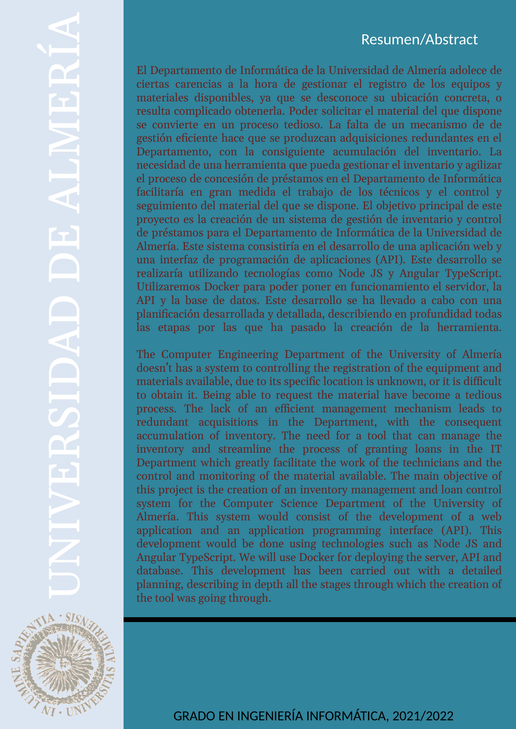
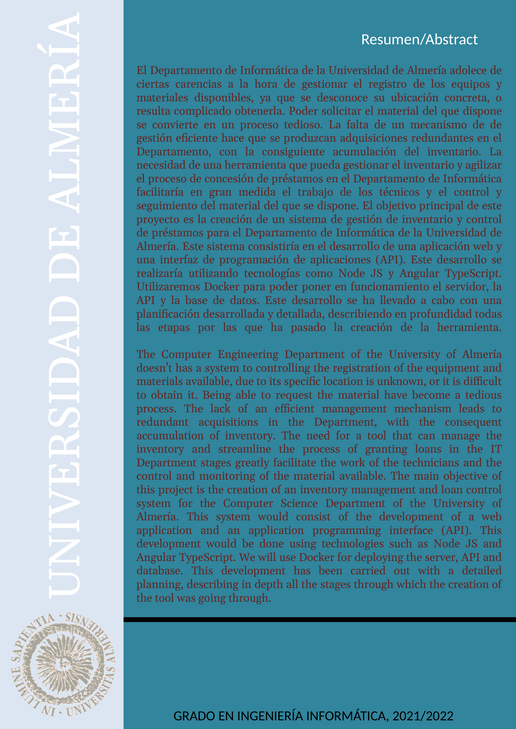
Department which: which -> stages
